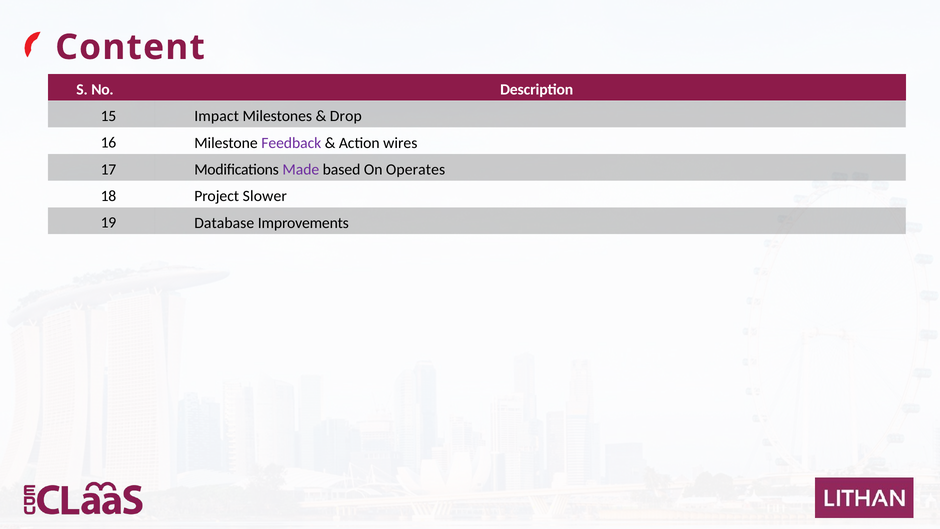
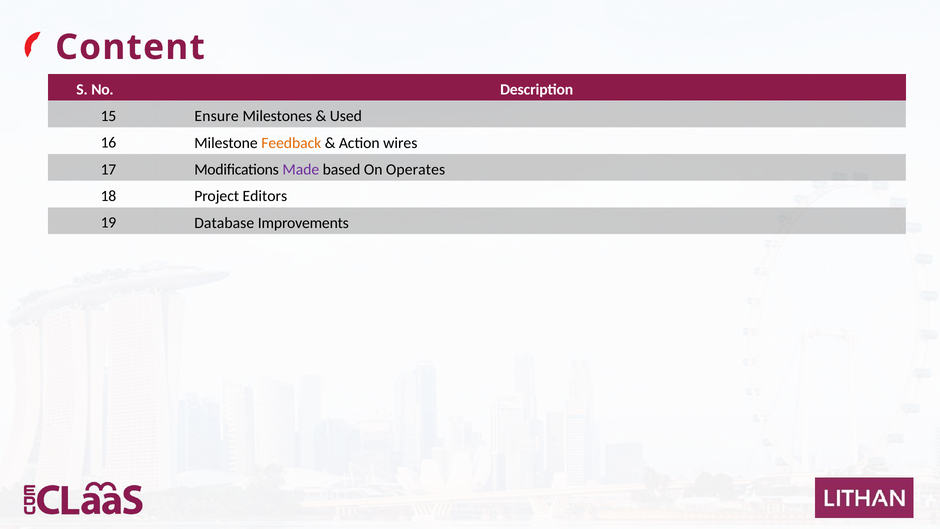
Impact: Impact -> Ensure
Drop: Drop -> Used
Feedback colour: purple -> orange
Slower: Slower -> Editors
